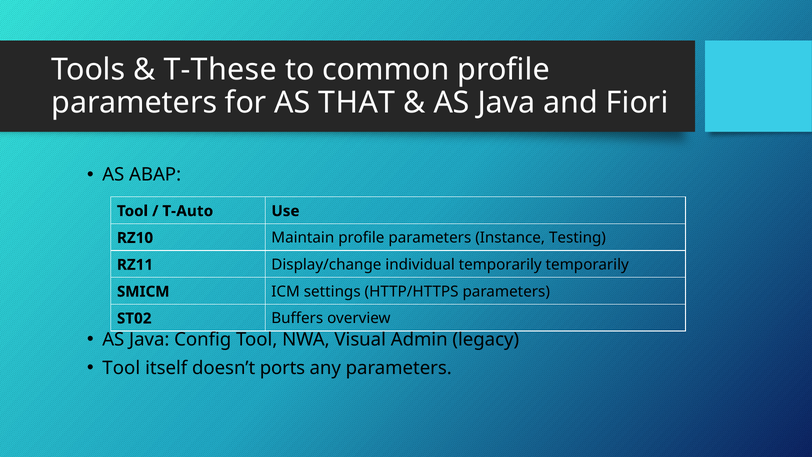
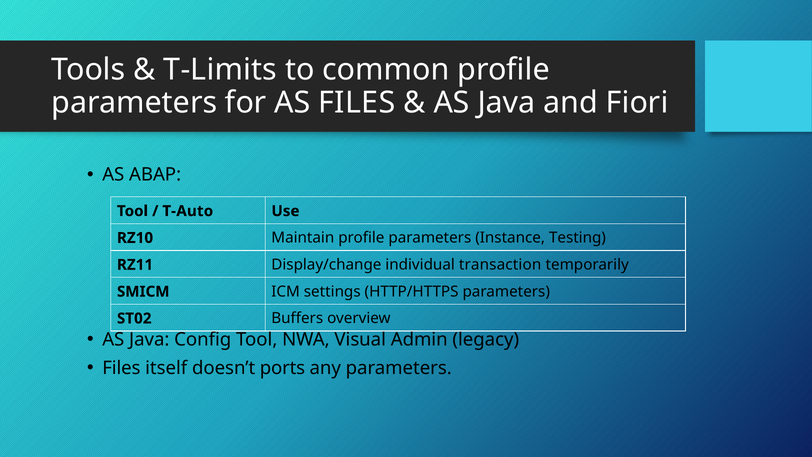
T-These: T-These -> T-Limits
AS THAT: THAT -> FILES
individual temporarily: temporarily -> transaction
Tool at (121, 368): Tool -> Files
